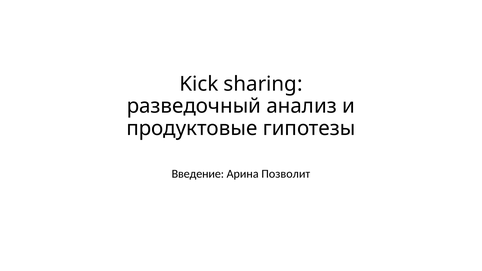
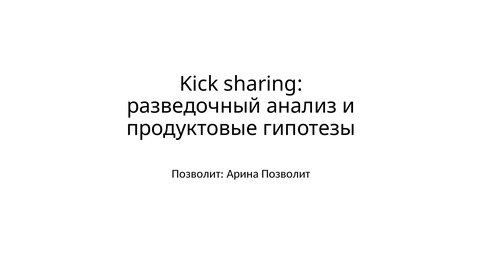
Введение at (198, 174): Введение -> Позволит
